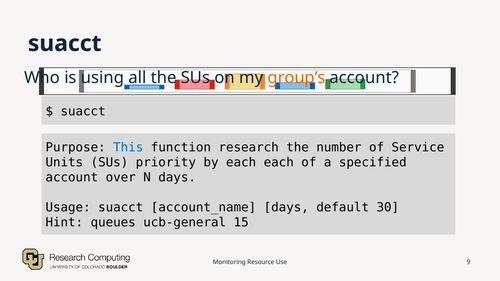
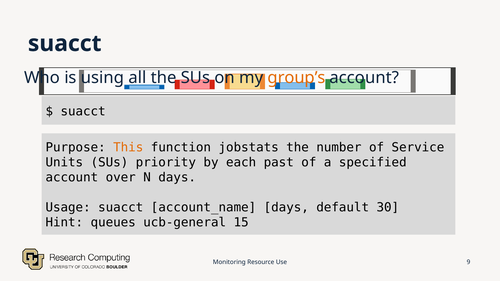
This colour: blue -> orange
research: research -> jobstats
each each: each -> past
